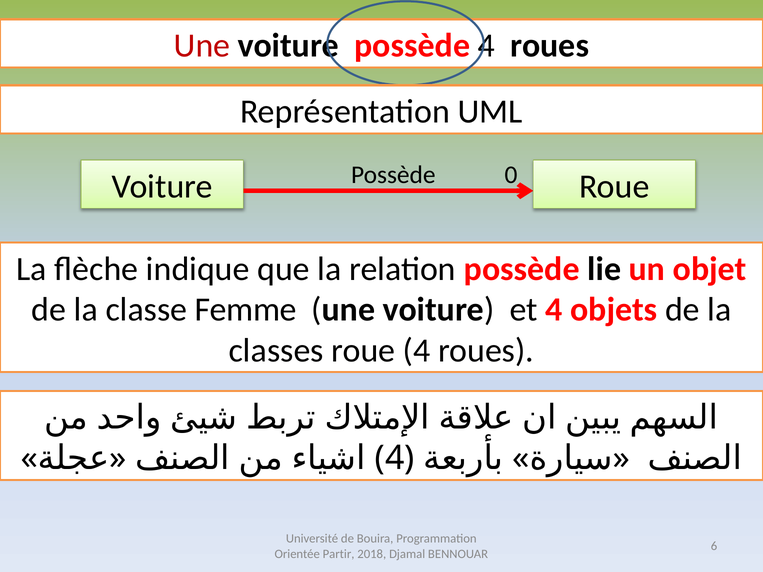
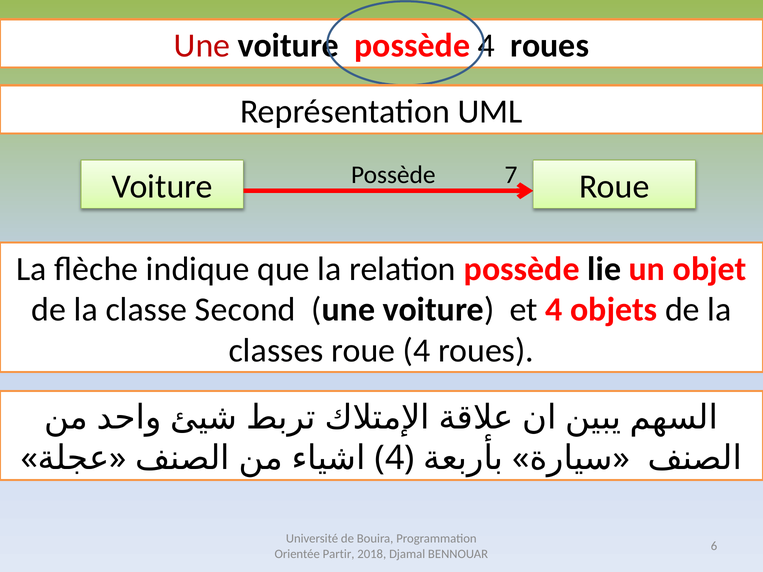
0: 0 -> 7
Femme: Femme -> Second
